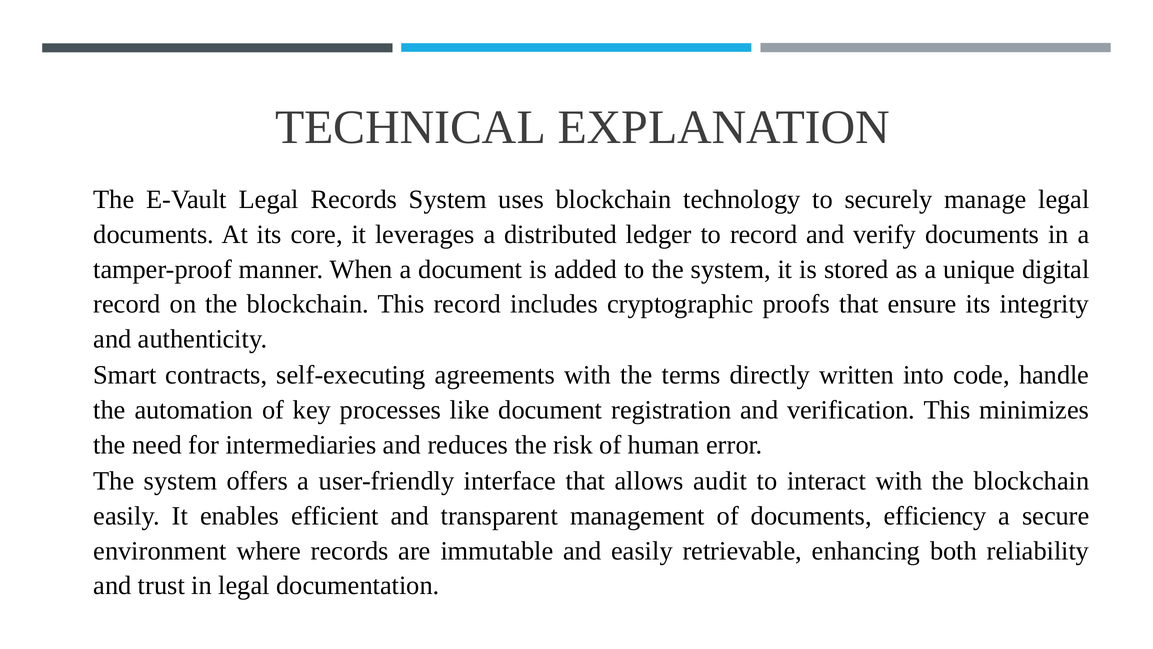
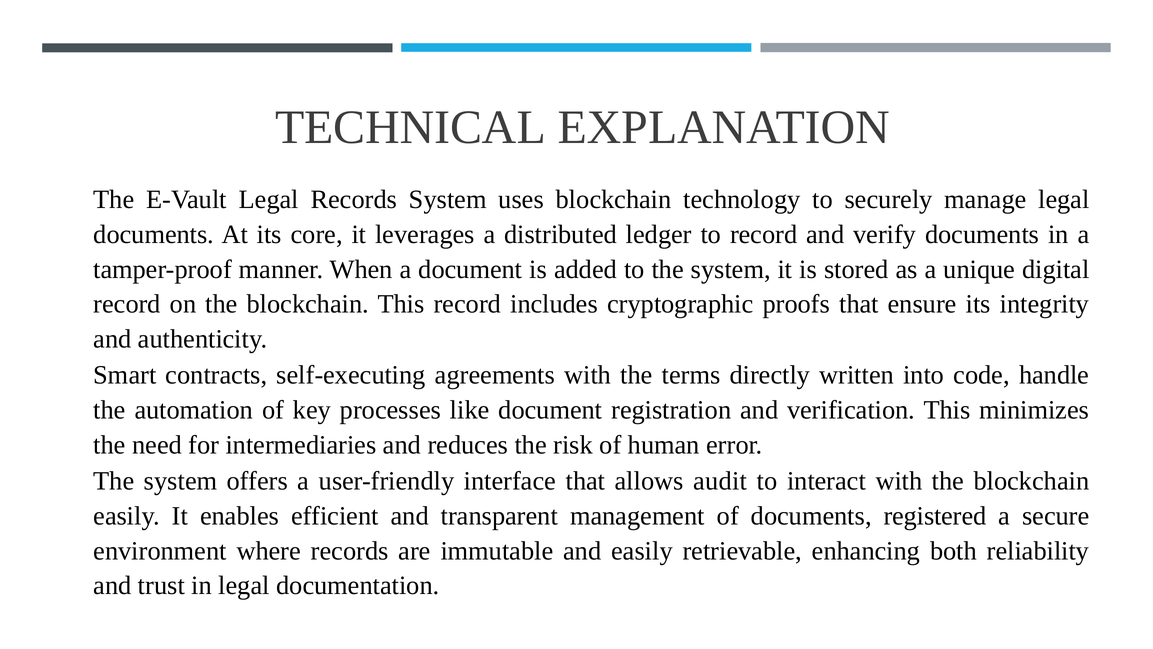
efficiency: efficiency -> registered
